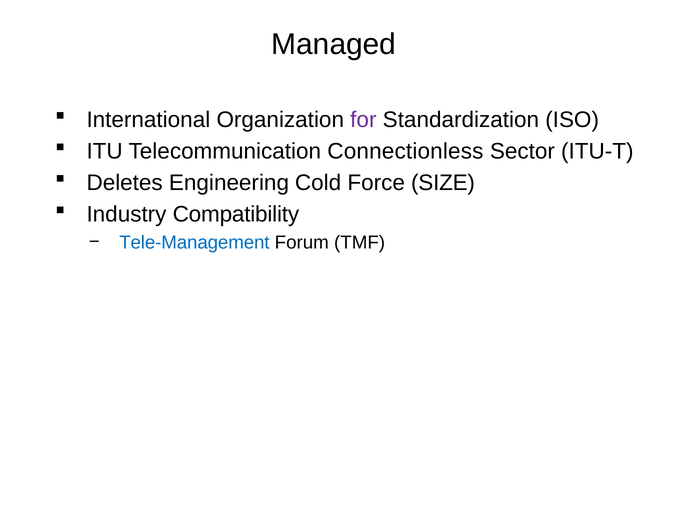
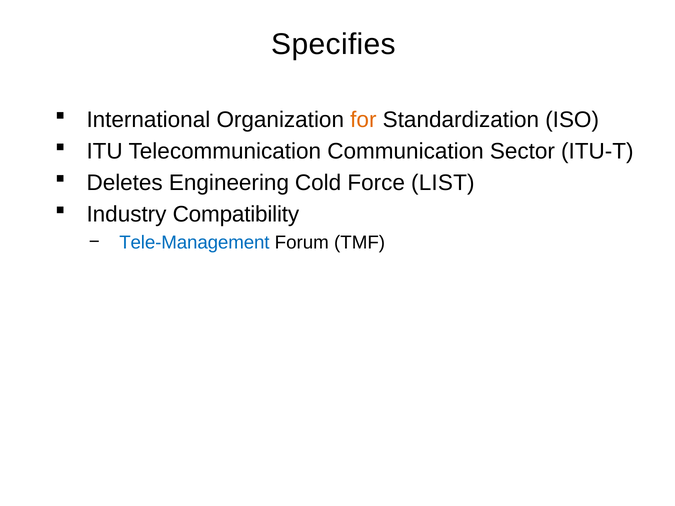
Managed: Managed -> Specifies
for colour: purple -> orange
Connectionless: Connectionless -> Communication
SIZE: SIZE -> LIST
